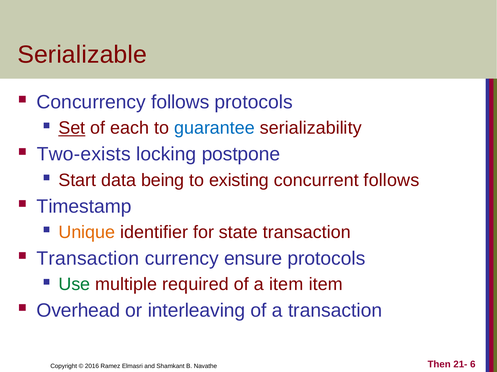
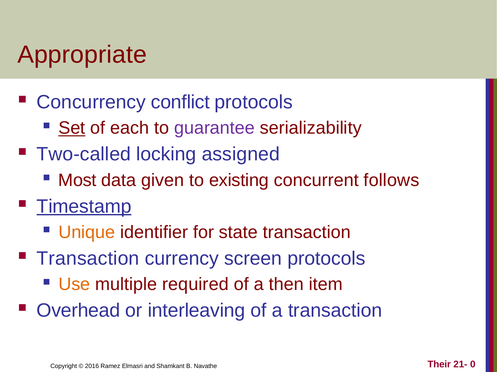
Serializable: Serializable -> Appropriate
Concurrency follows: follows -> conflict
guarantee colour: blue -> purple
Two-exists: Two-exists -> Two-called
postpone: postpone -> assigned
Start: Start -> Most
being: being -> given
Timestamp underline: none -> present
ensure: ensure -> screen
Use colour: green -> orange
a item: item -> then
Then: Then -> Their
6: 6 -> 0
